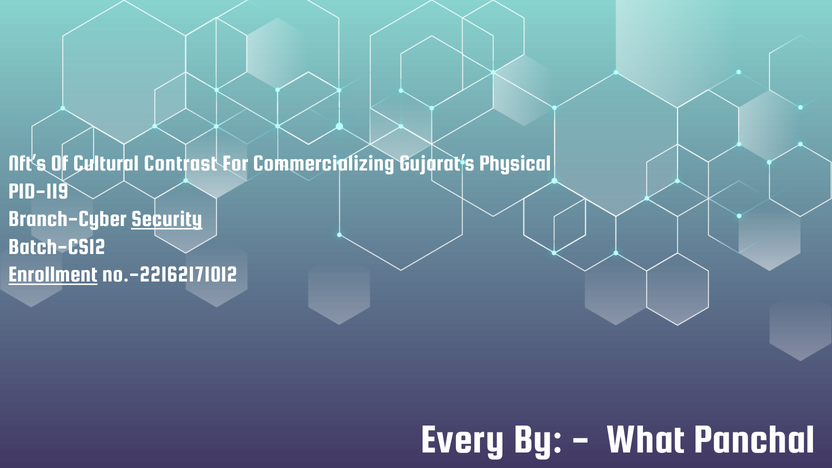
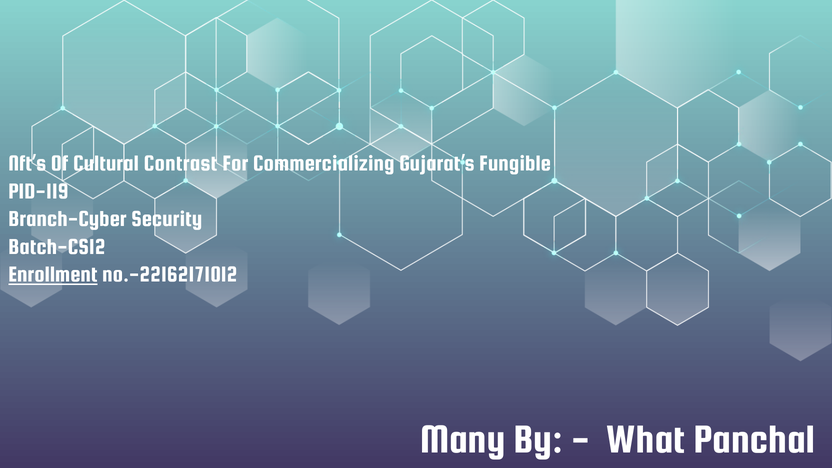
Physical: Physical -> Fungible
Security underline: present -> none
Every: Every -> Many
